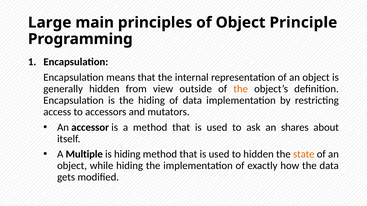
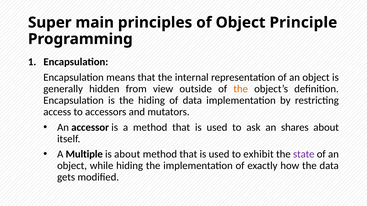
Large: Large -> Super
is hiding: hiding -> about
to hidden: hidden -> exhibit
state colour: orange -> purple
